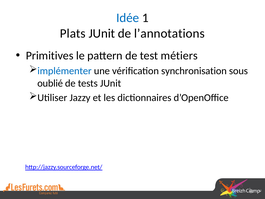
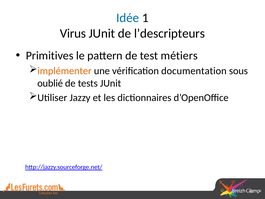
Plats: Plats -> Virus
l’annotations: l’annotations -> l’descripteurs
implémenter colour: blue -> orange
synchronisation: synchronisation -> documentation
